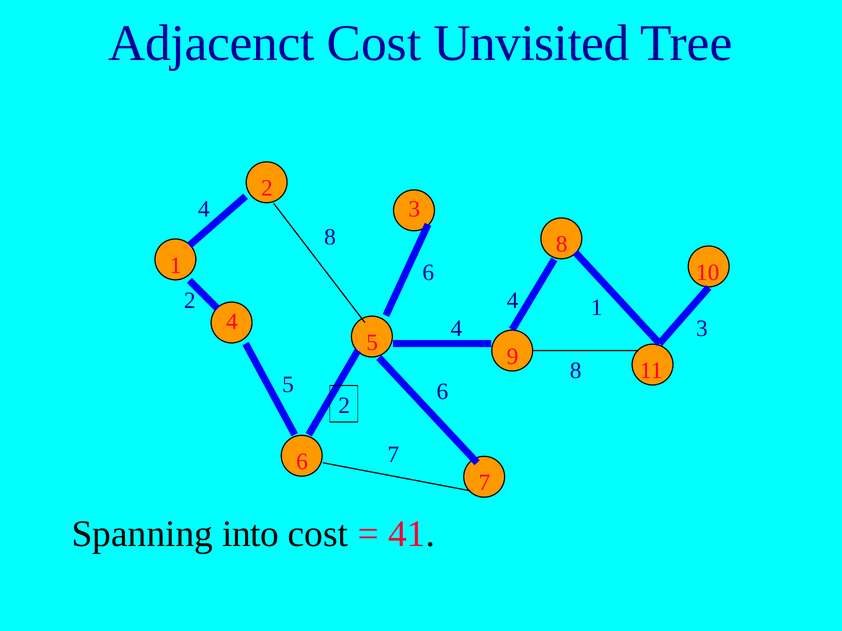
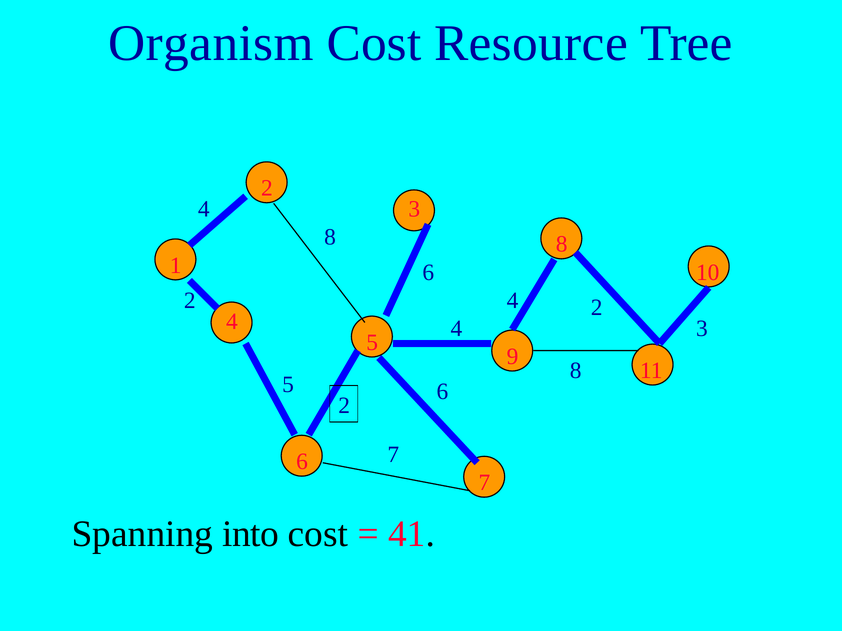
Adjacenct: Adjacenct -> Organism
Unvisited: Unvisited -> Resource
4 1: 1 -> 2
